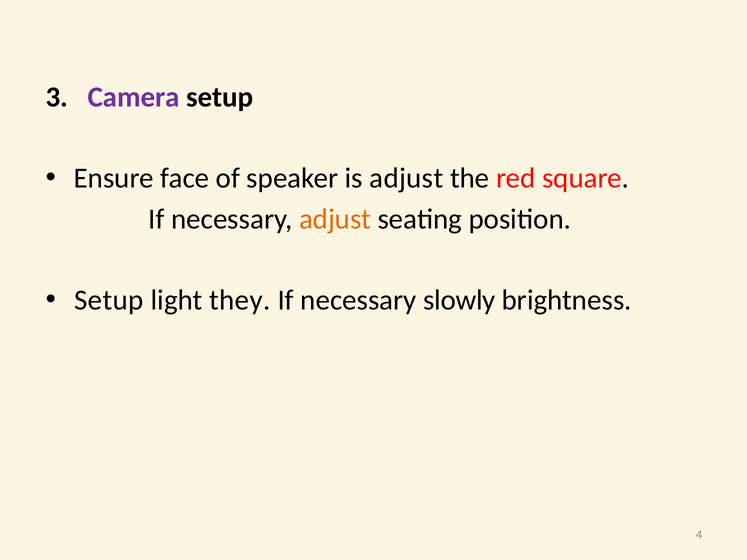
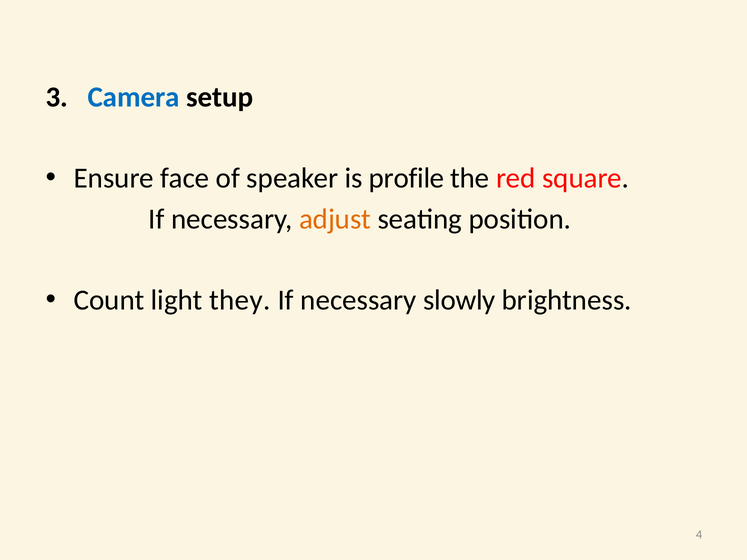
Camera colour: purple -> blue
is adjust: adjust -> profile
Setup at (109, 300): Setup -> Count
